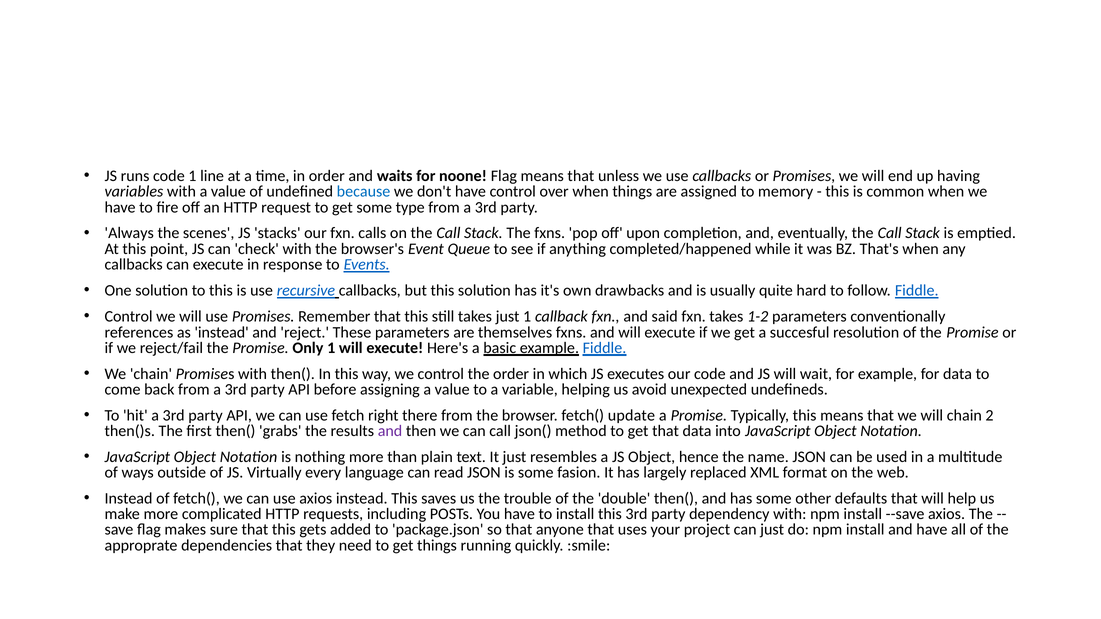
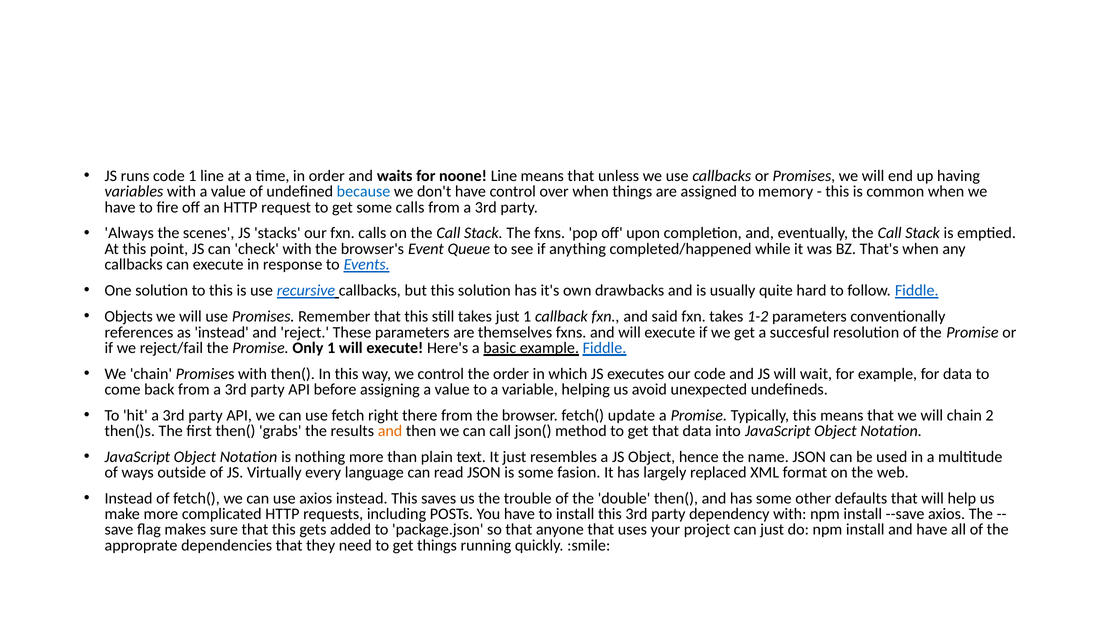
noone Flag: Flag -> Line
some type: type -> calls
Control at (129, 317): Control -> Objects
and at (390, 431) colour: purple -> orange
